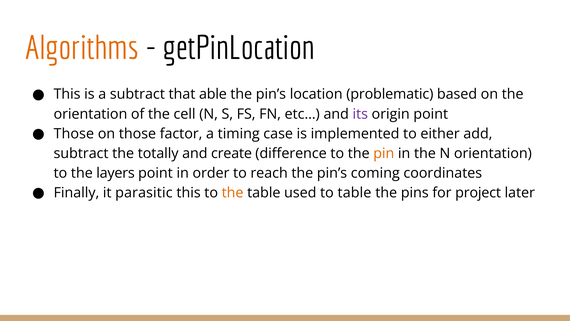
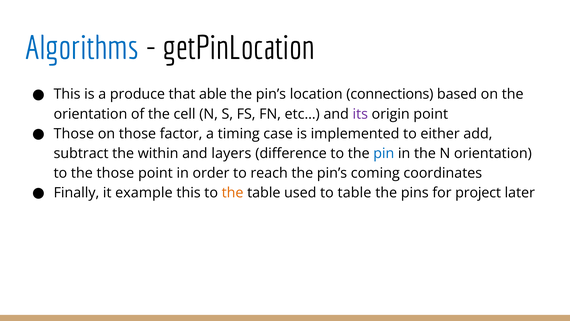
Algorithms colour: orange -> blue
a subtract: subtract -> produce
problematic: problematic -> connections
totally: totally -> within
create: create -> layers
pin colour: orange -> blue
the layers: layers -> those
parasitic: parasitic -> example
